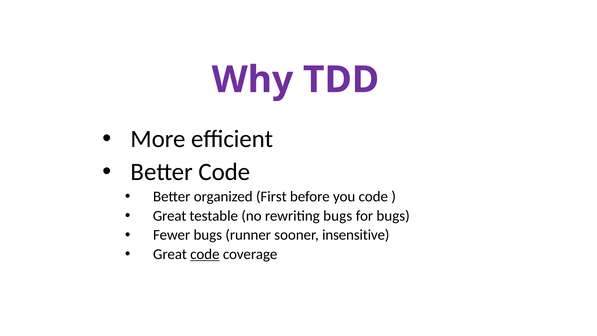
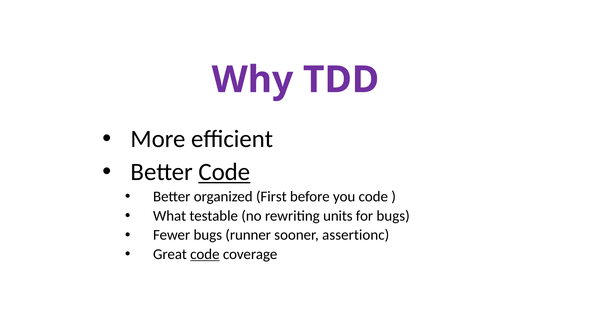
Code at (224, 172) underline: none -> present
Great at (170, 216): Great -> What
rewriting bugs: bugs -> units
insensitive: insensitive -> assertionc
